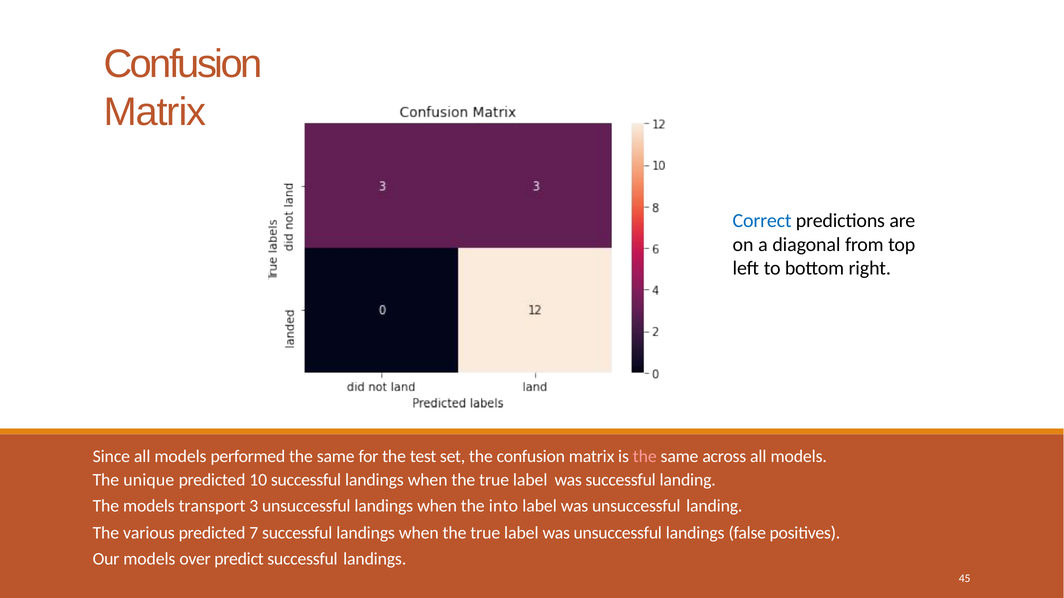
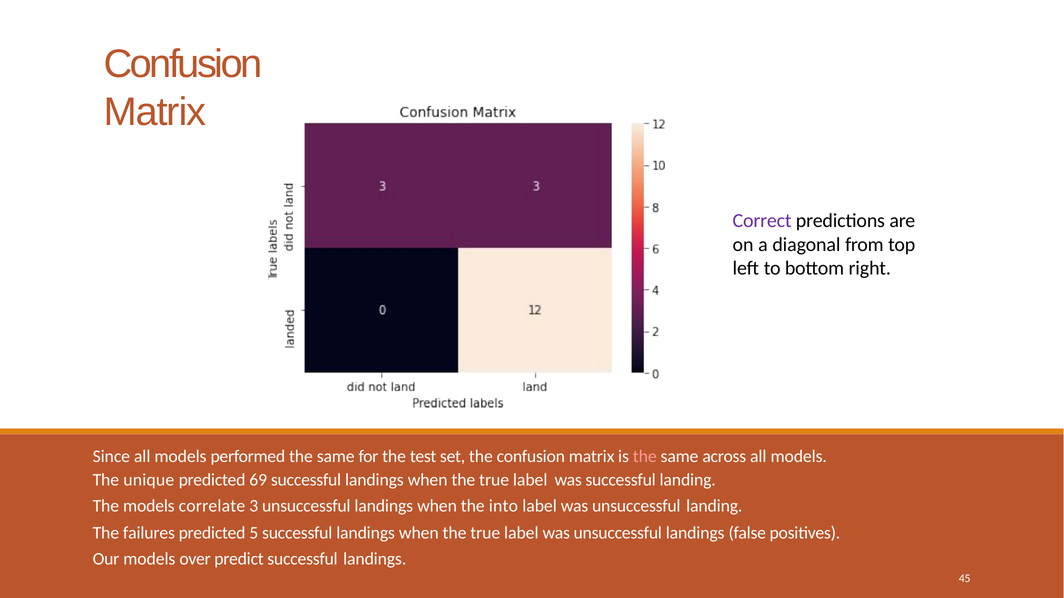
Correct colour: blue -> purple
10: 10 -> 69
transport: transport -> correlate
various: various -> failures
7: 7 -> 5
